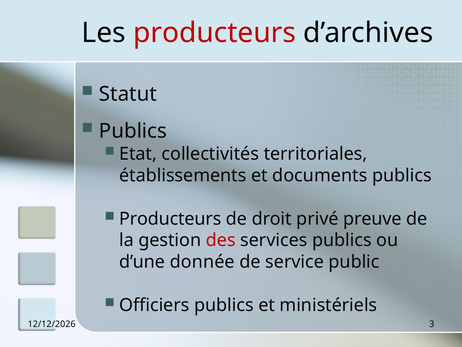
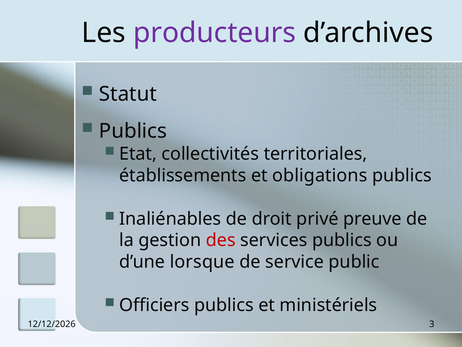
producteurs at (215, 33) colour: red -> purple
documents: documents -> obligations
Producteurs at (170, 218): Producteurs -> Inaliénables
donnée: donnée -> lorsque
